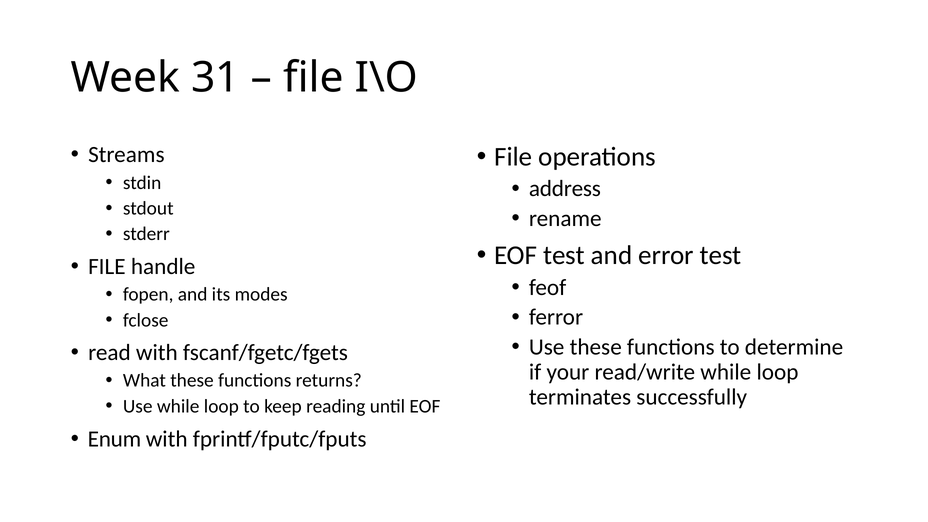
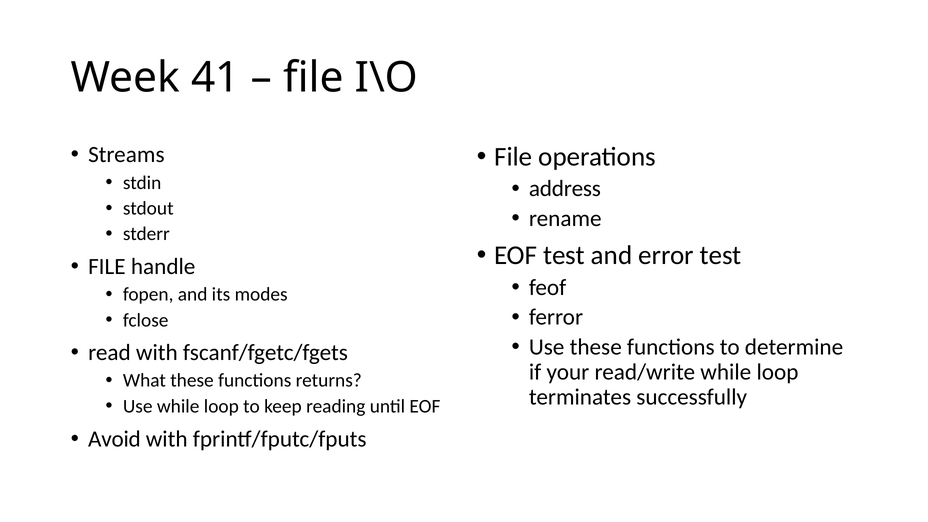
31: 31 -> 41
Enum: Enum -> Avoid
